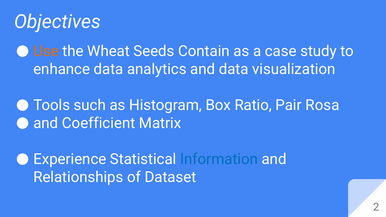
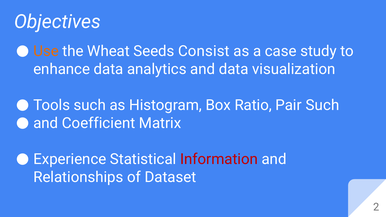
Contain: Contain -> Consist
Pair Rosa: Rosa -> Such
Information colour: blue -> red
